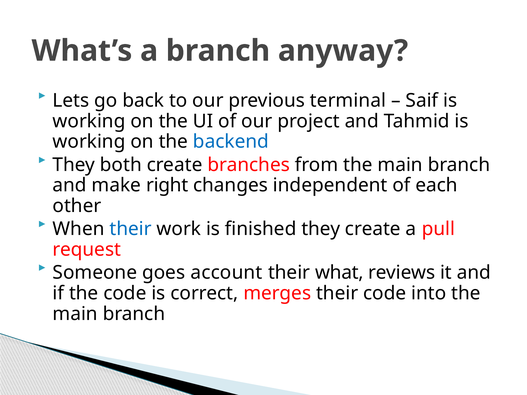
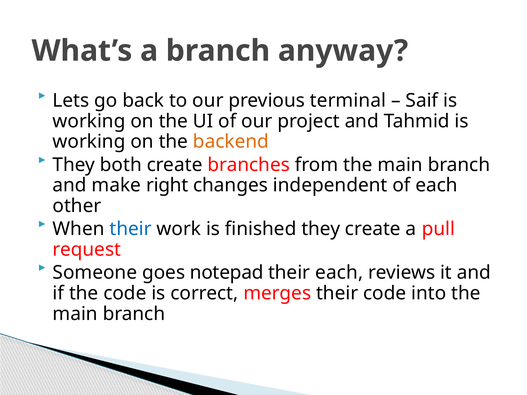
backend colour: blue -> orange
account: account -> notepad
their what: what -> each
